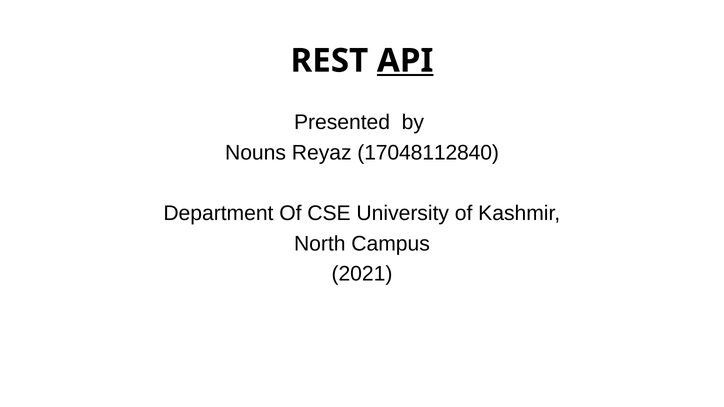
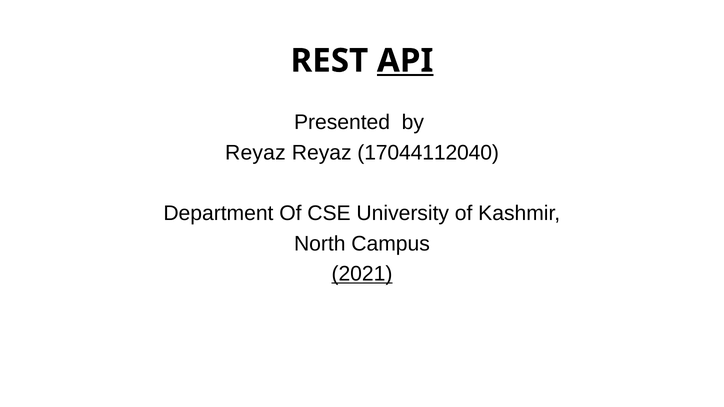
Nouns at (256, 153): Nouns -> Reyaz
17048112840: 17048112840 -> 17044112040
2021 underline: none -> present
